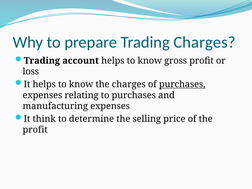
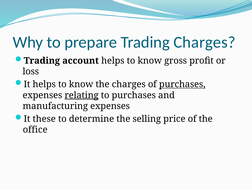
relating underline: none -> present
think: think -> these
profit at (35, 130): profit -> office
